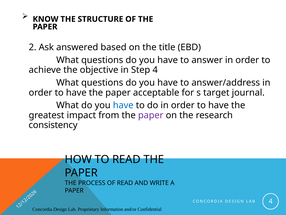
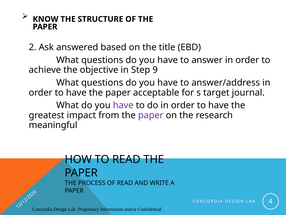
Step 4: 4 -> 9
have at (123, 105) colour: blue -> purple
consistency: consistency -> meaningful
